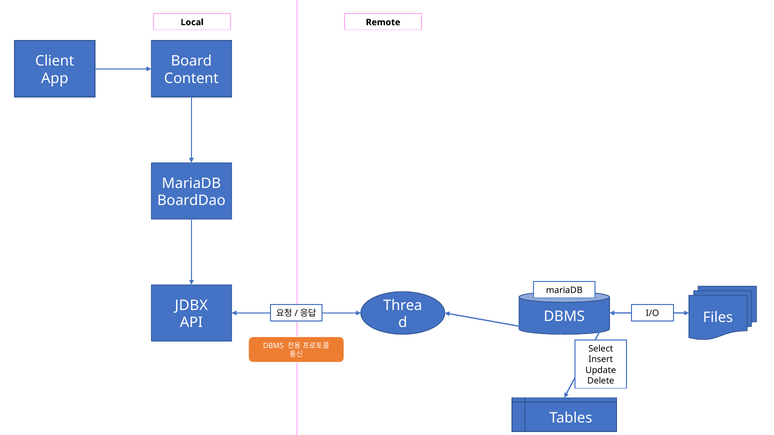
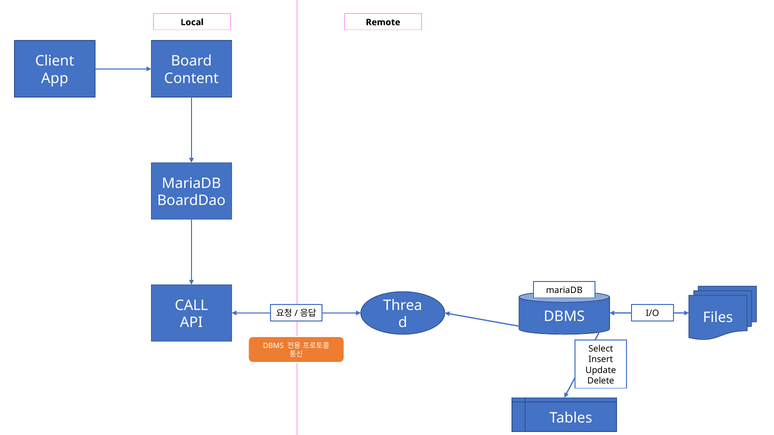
JDBX: JDBX -> CALL
